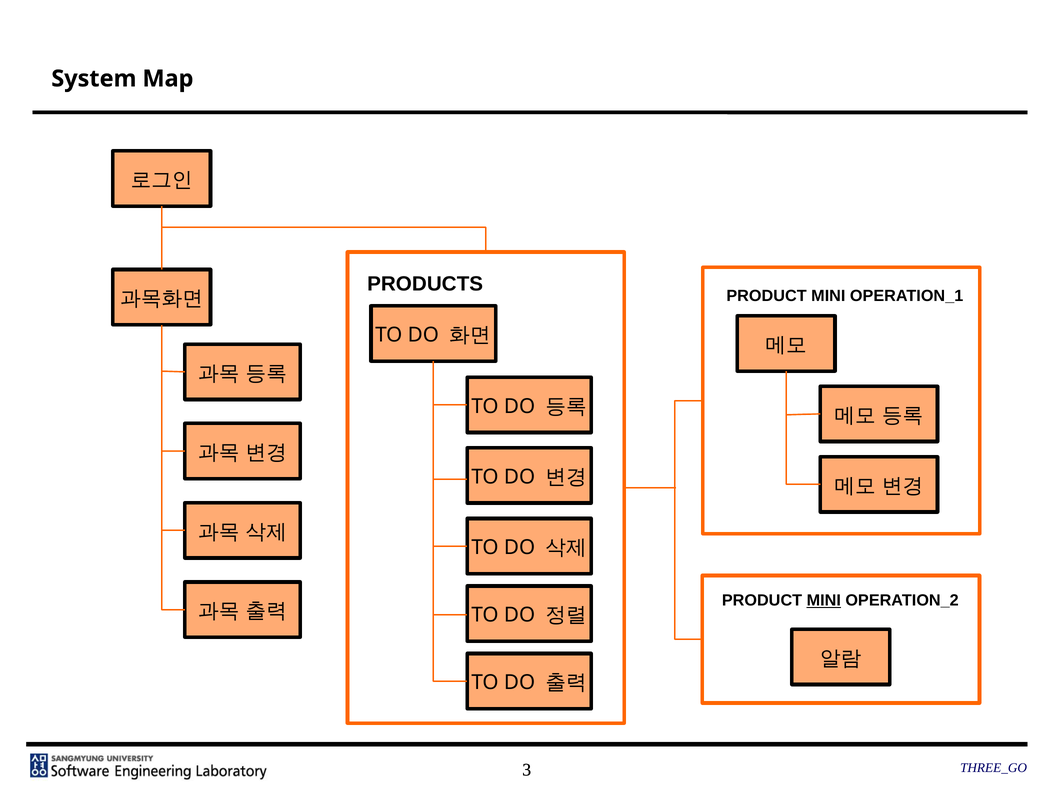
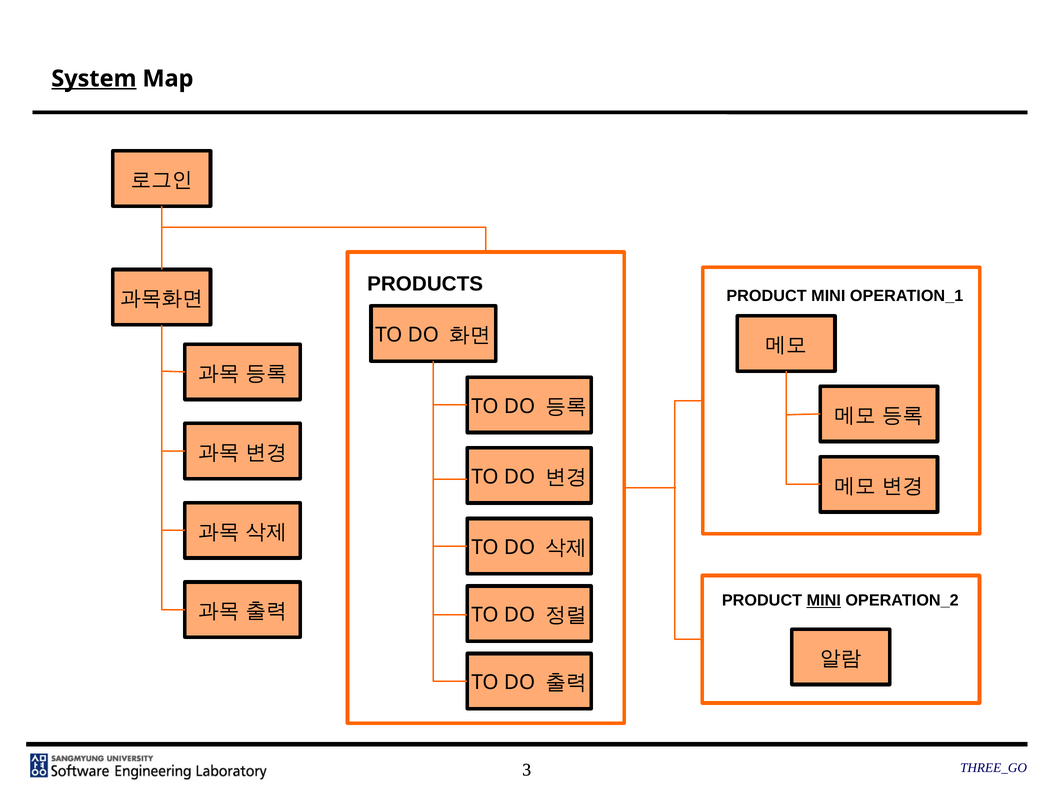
System underline: none -> present
